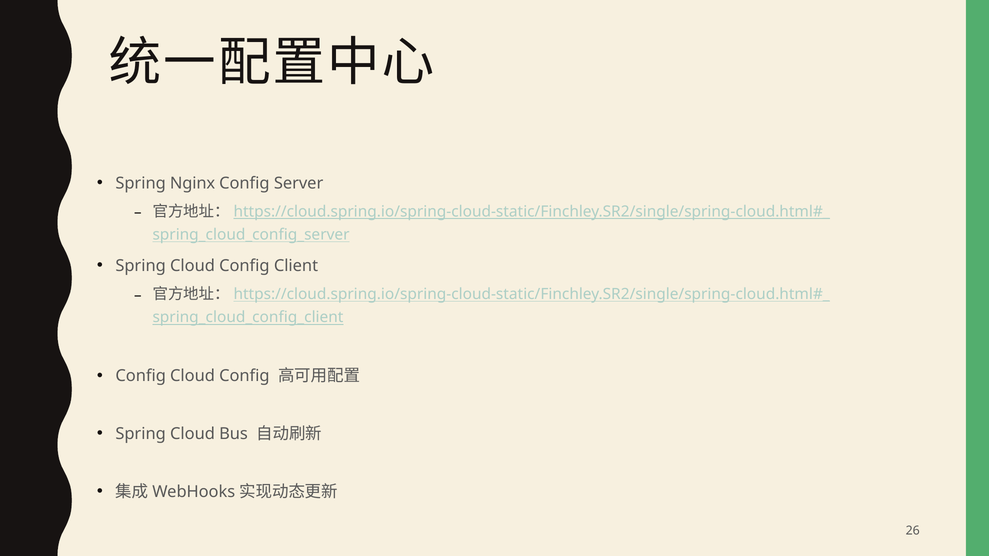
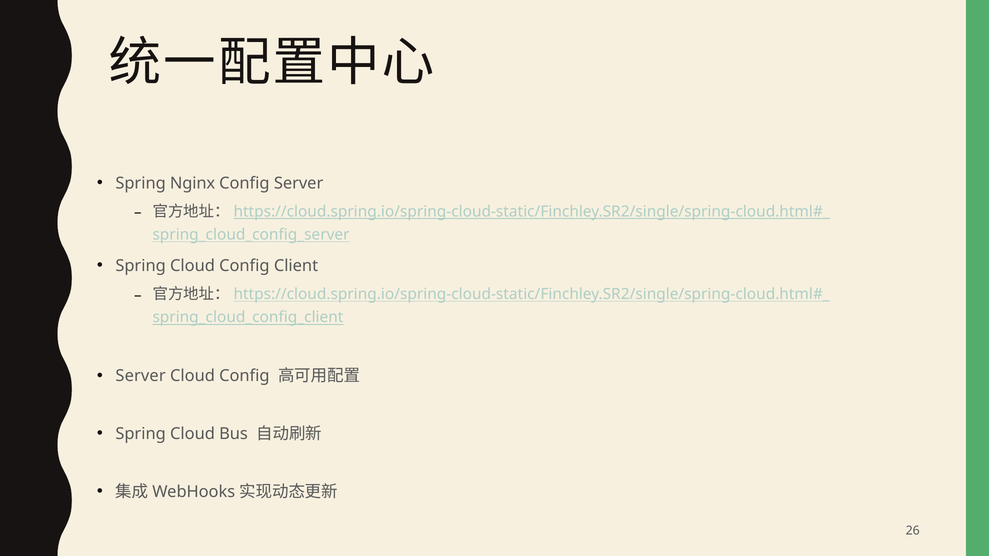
Config at (141, 376): Config -> Server
